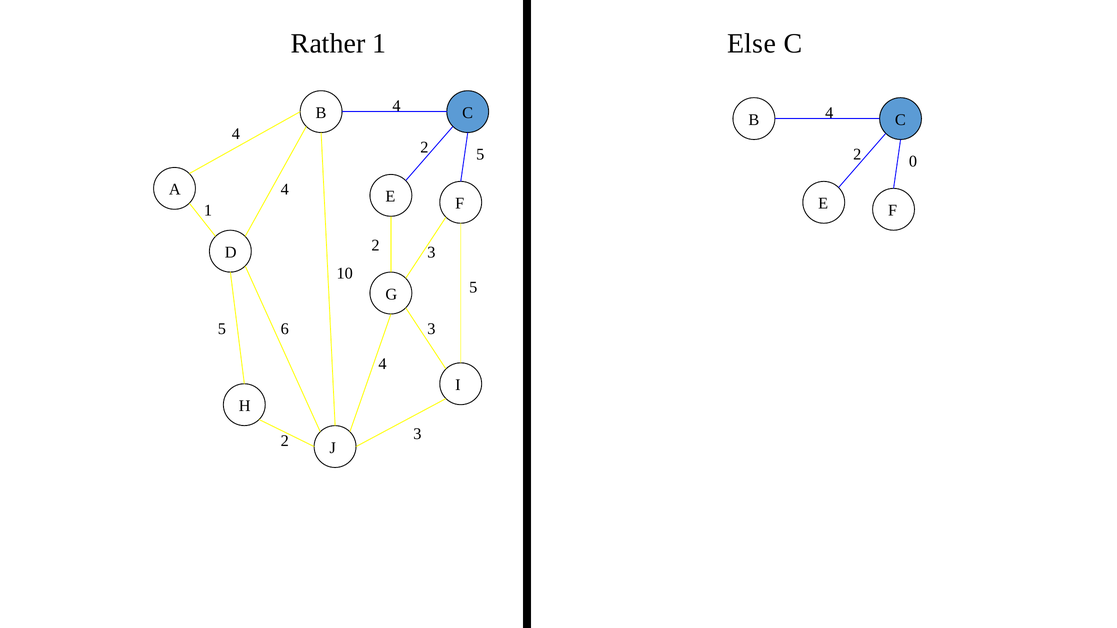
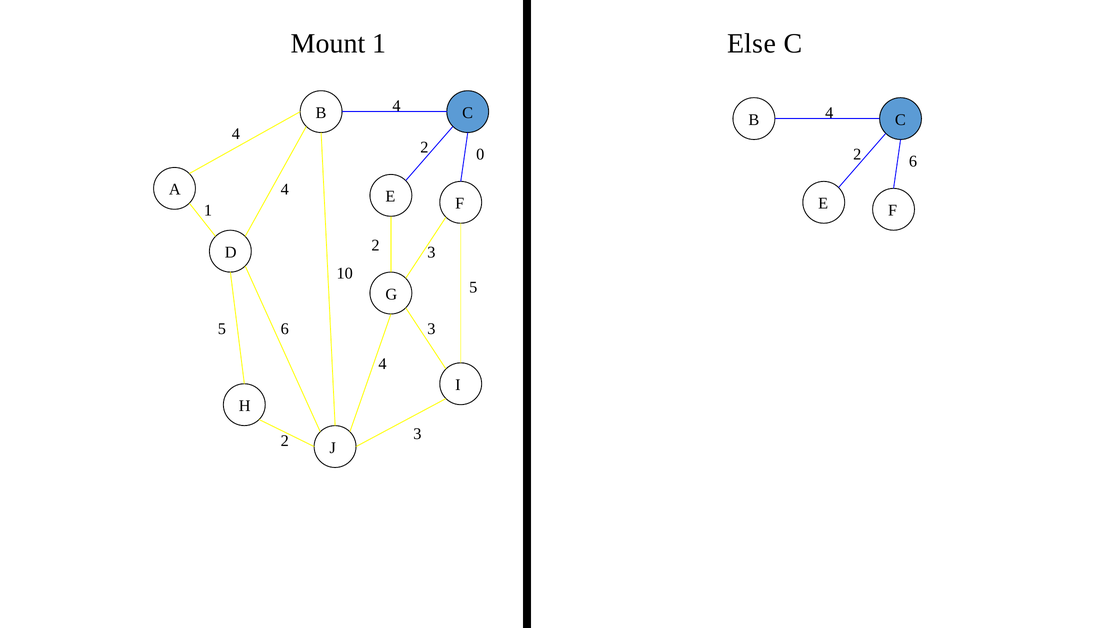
Rather: Rather -> Mount
5 at (480, 155): 5 -> 0
2 0: 0 -> 6
